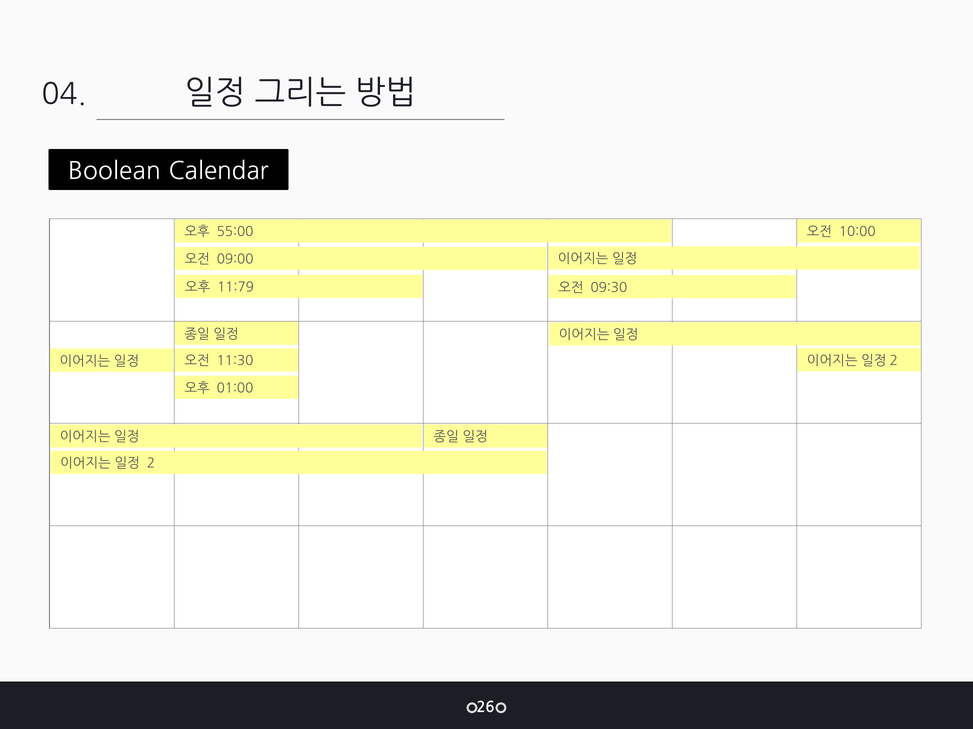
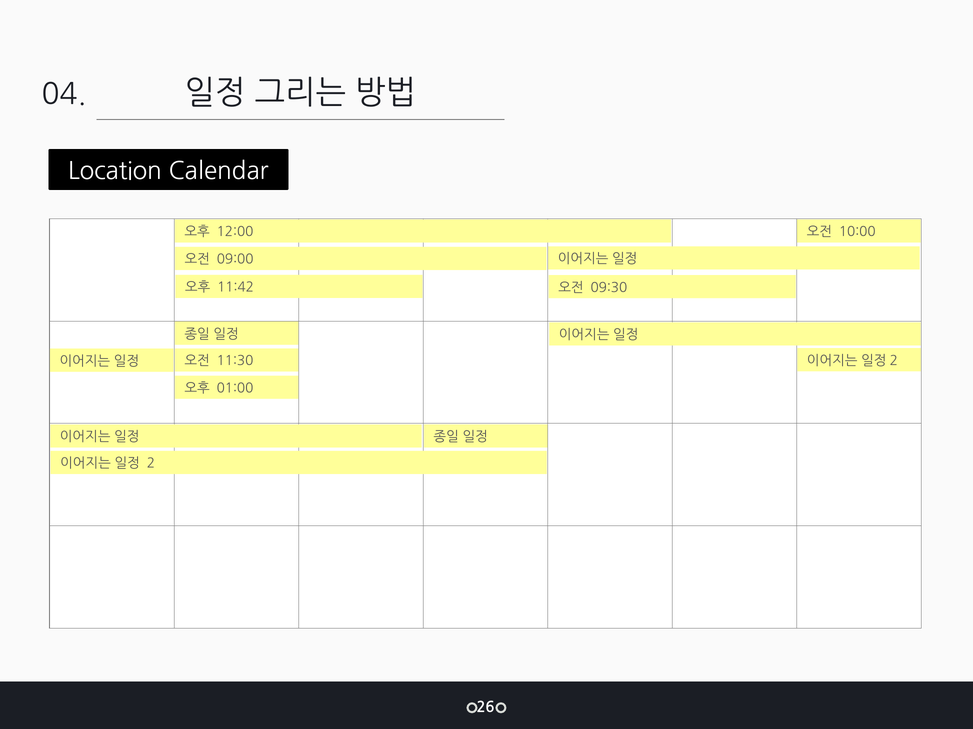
Boolean: Boolean -> Location
55:00: 55:00 -> 12:00
11:79: 11:79 -> 11:42
